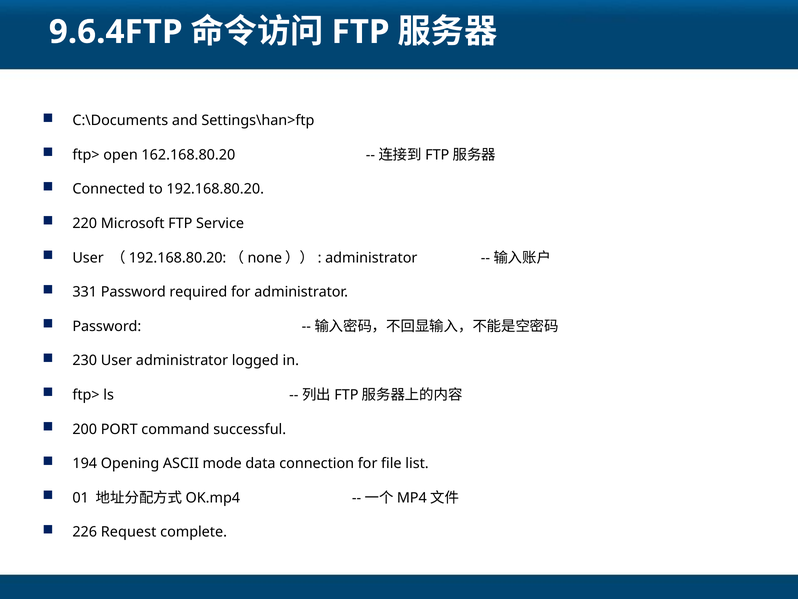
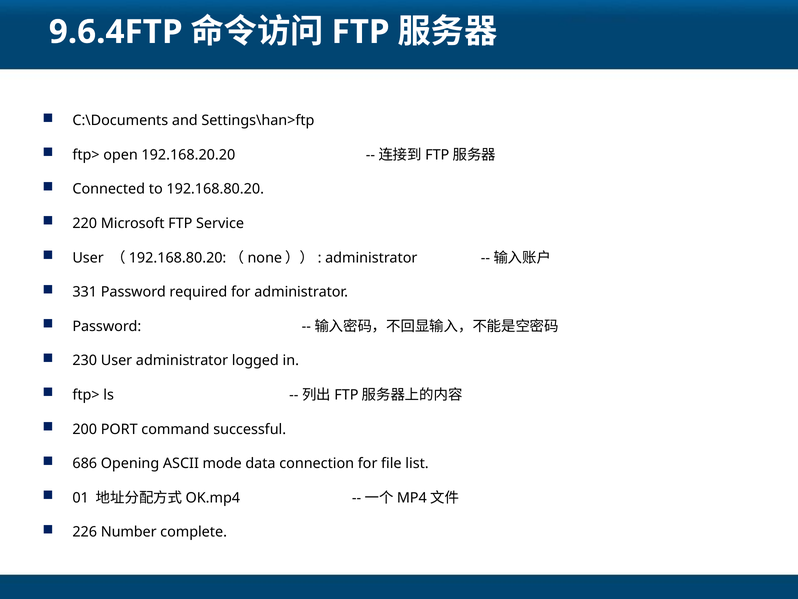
162.168.80.20: 162.168.80.20 -> 192.168.20.20
194: 194 -> 686
Request: Request -> Number
